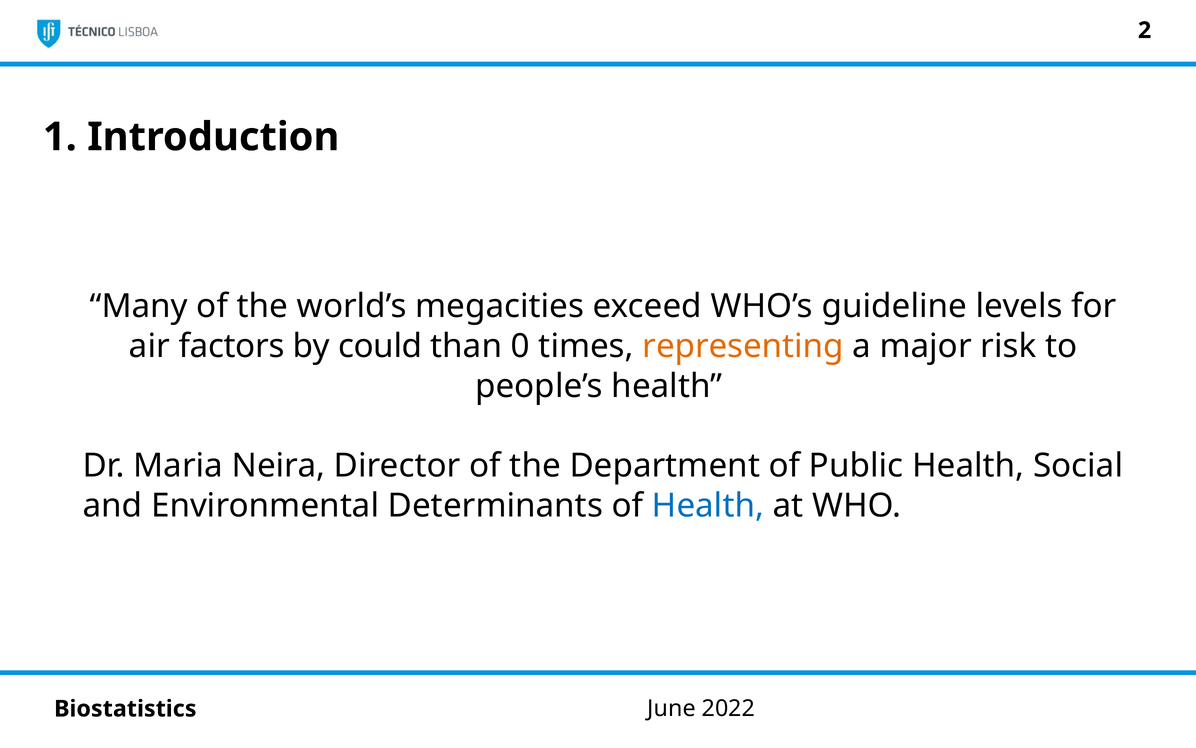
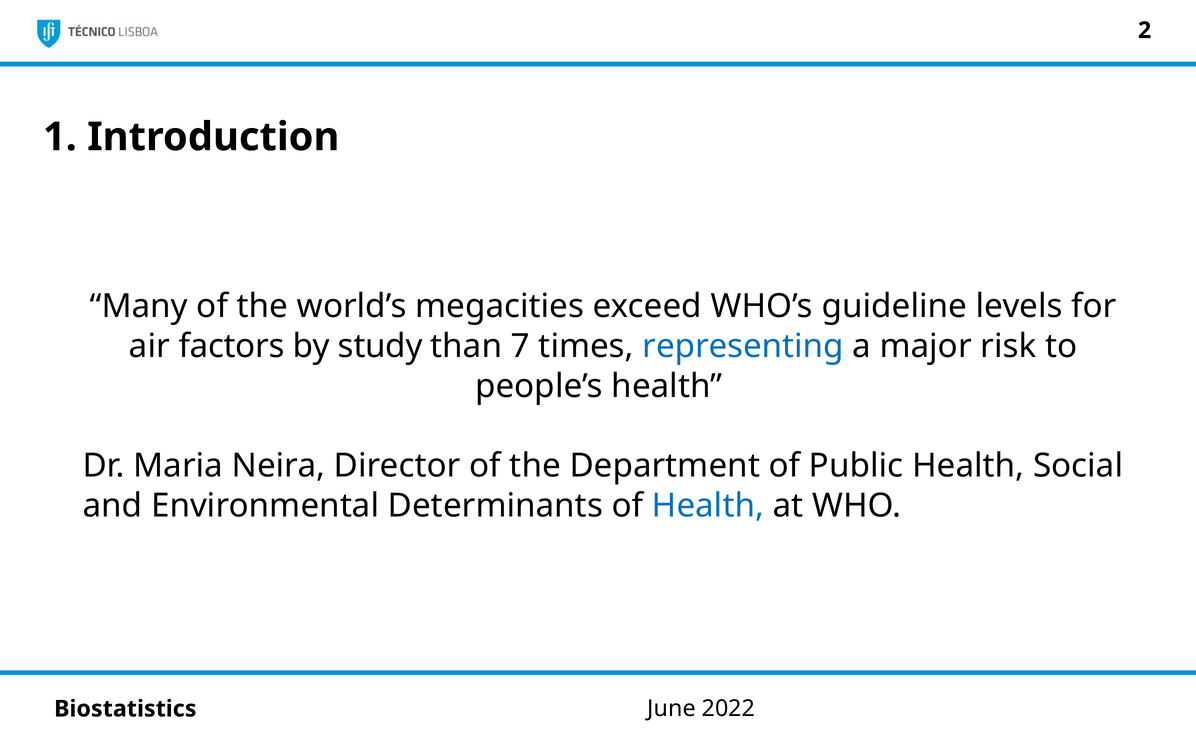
could: could -> study
0: 0 -> 7
representing colour: orange -> blue
